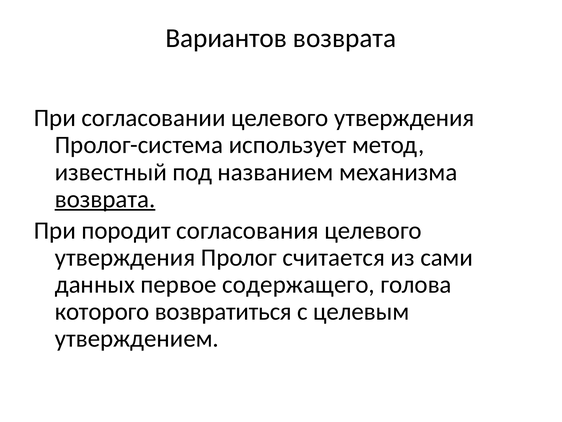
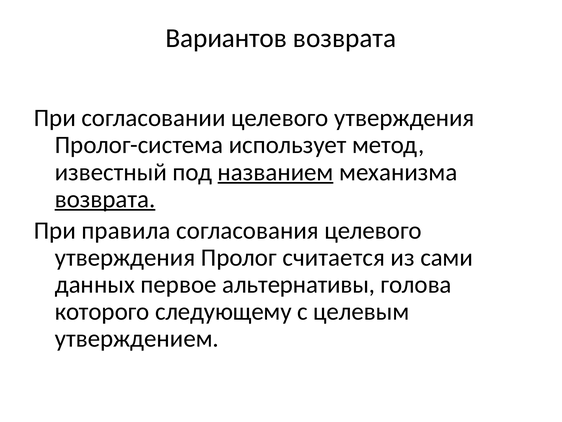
названием underline: none -> present
породит: породит -> правила
содержащего: содержащего -> альтернативы
возвратиться: возвратиться -> следующему
